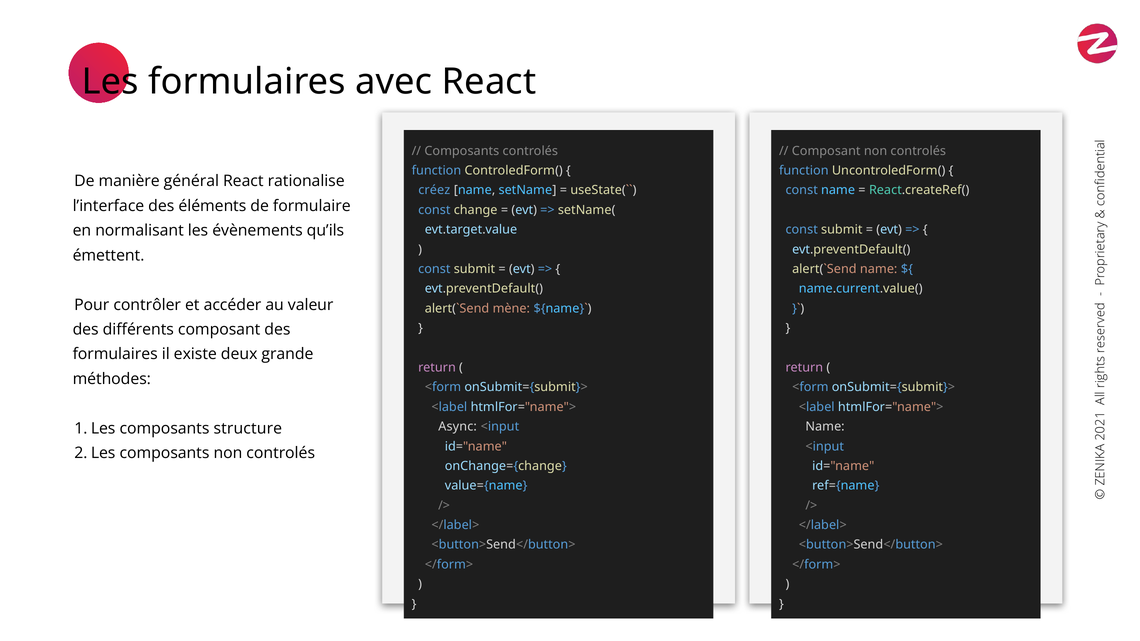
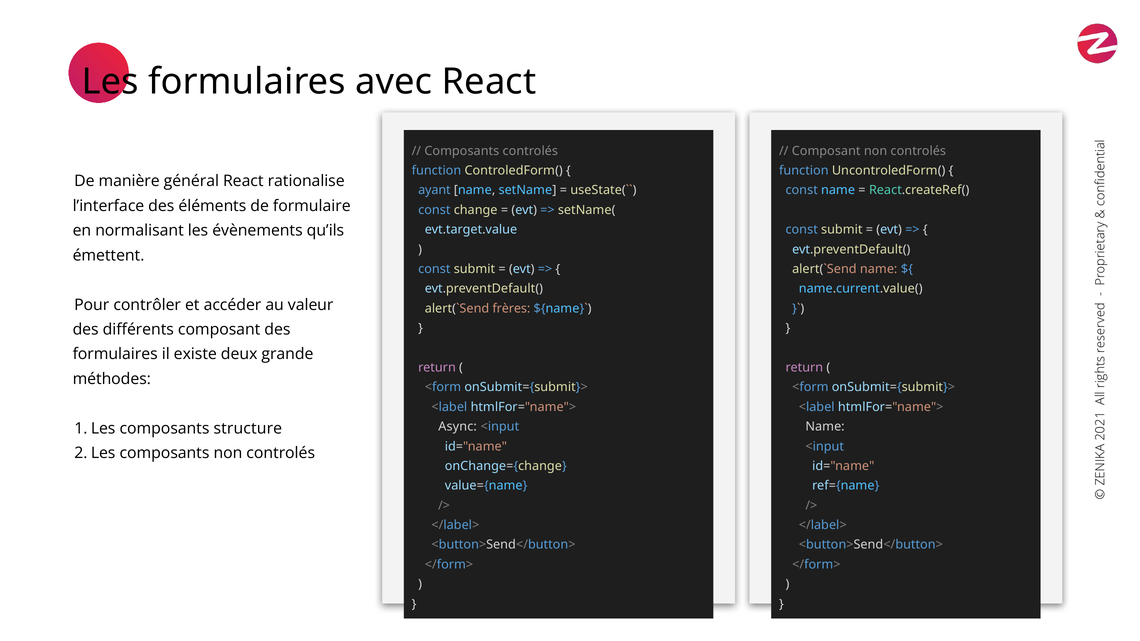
créez: créez -> ayant
mène: mène -> frères
